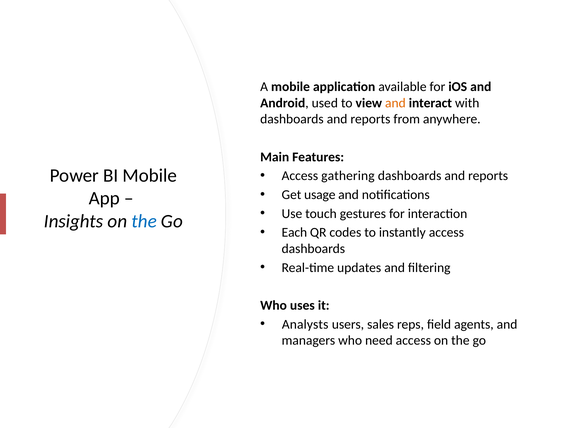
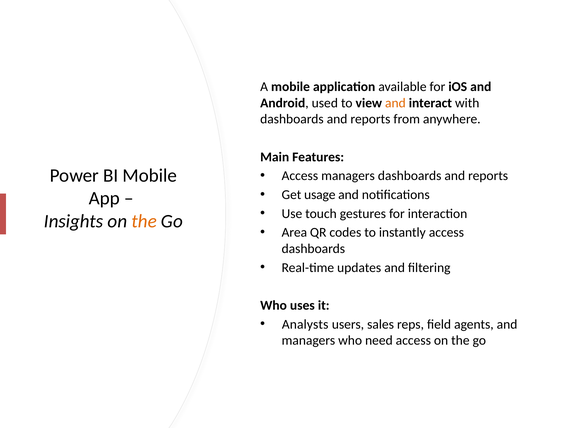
Access gathering: gathering -> managers
the at (144, 221) colour: blue -> orange
Each: Each -> Area
